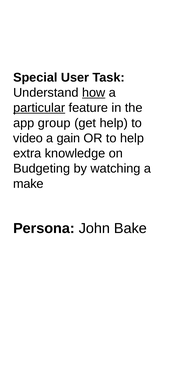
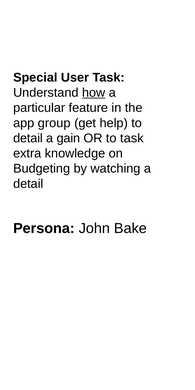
particular underline: present -> none
video at (28, 138): video -> detail
to help: help -> task
make at (28, 184): make -> detail
